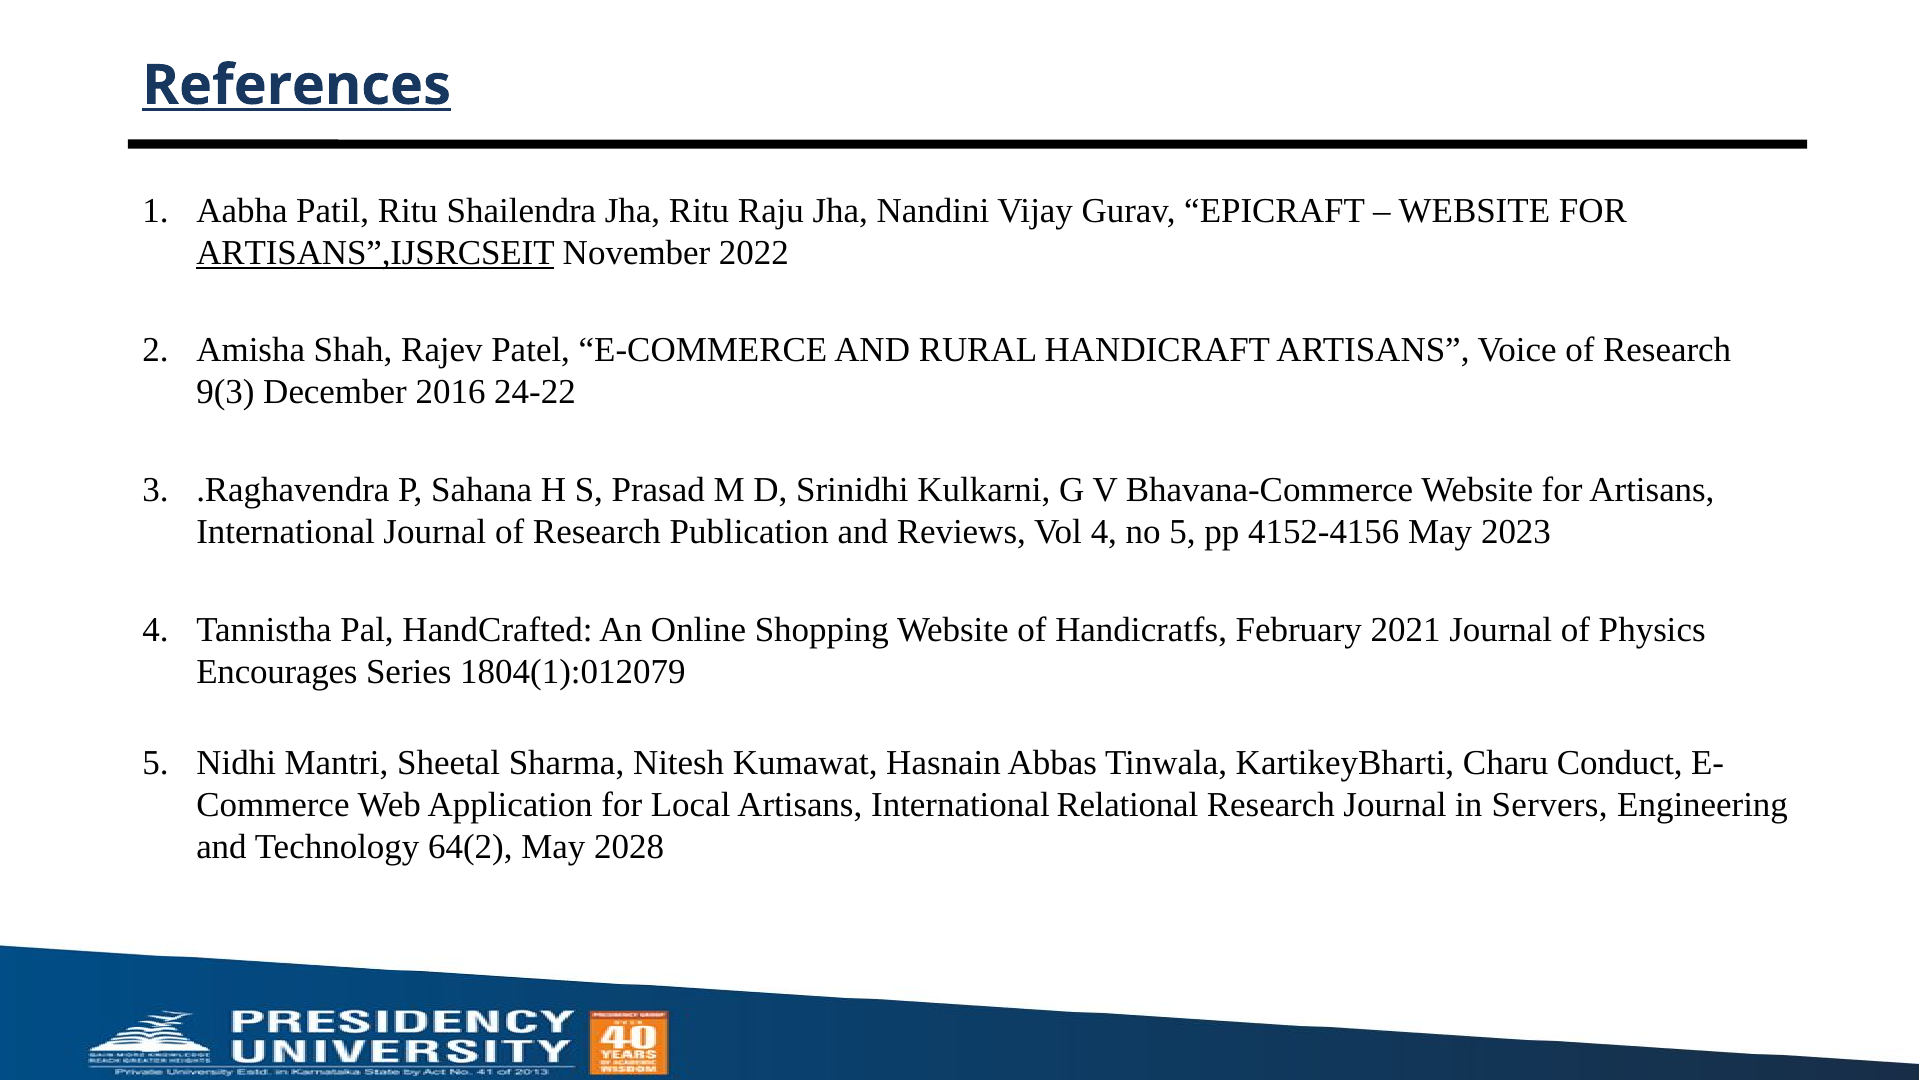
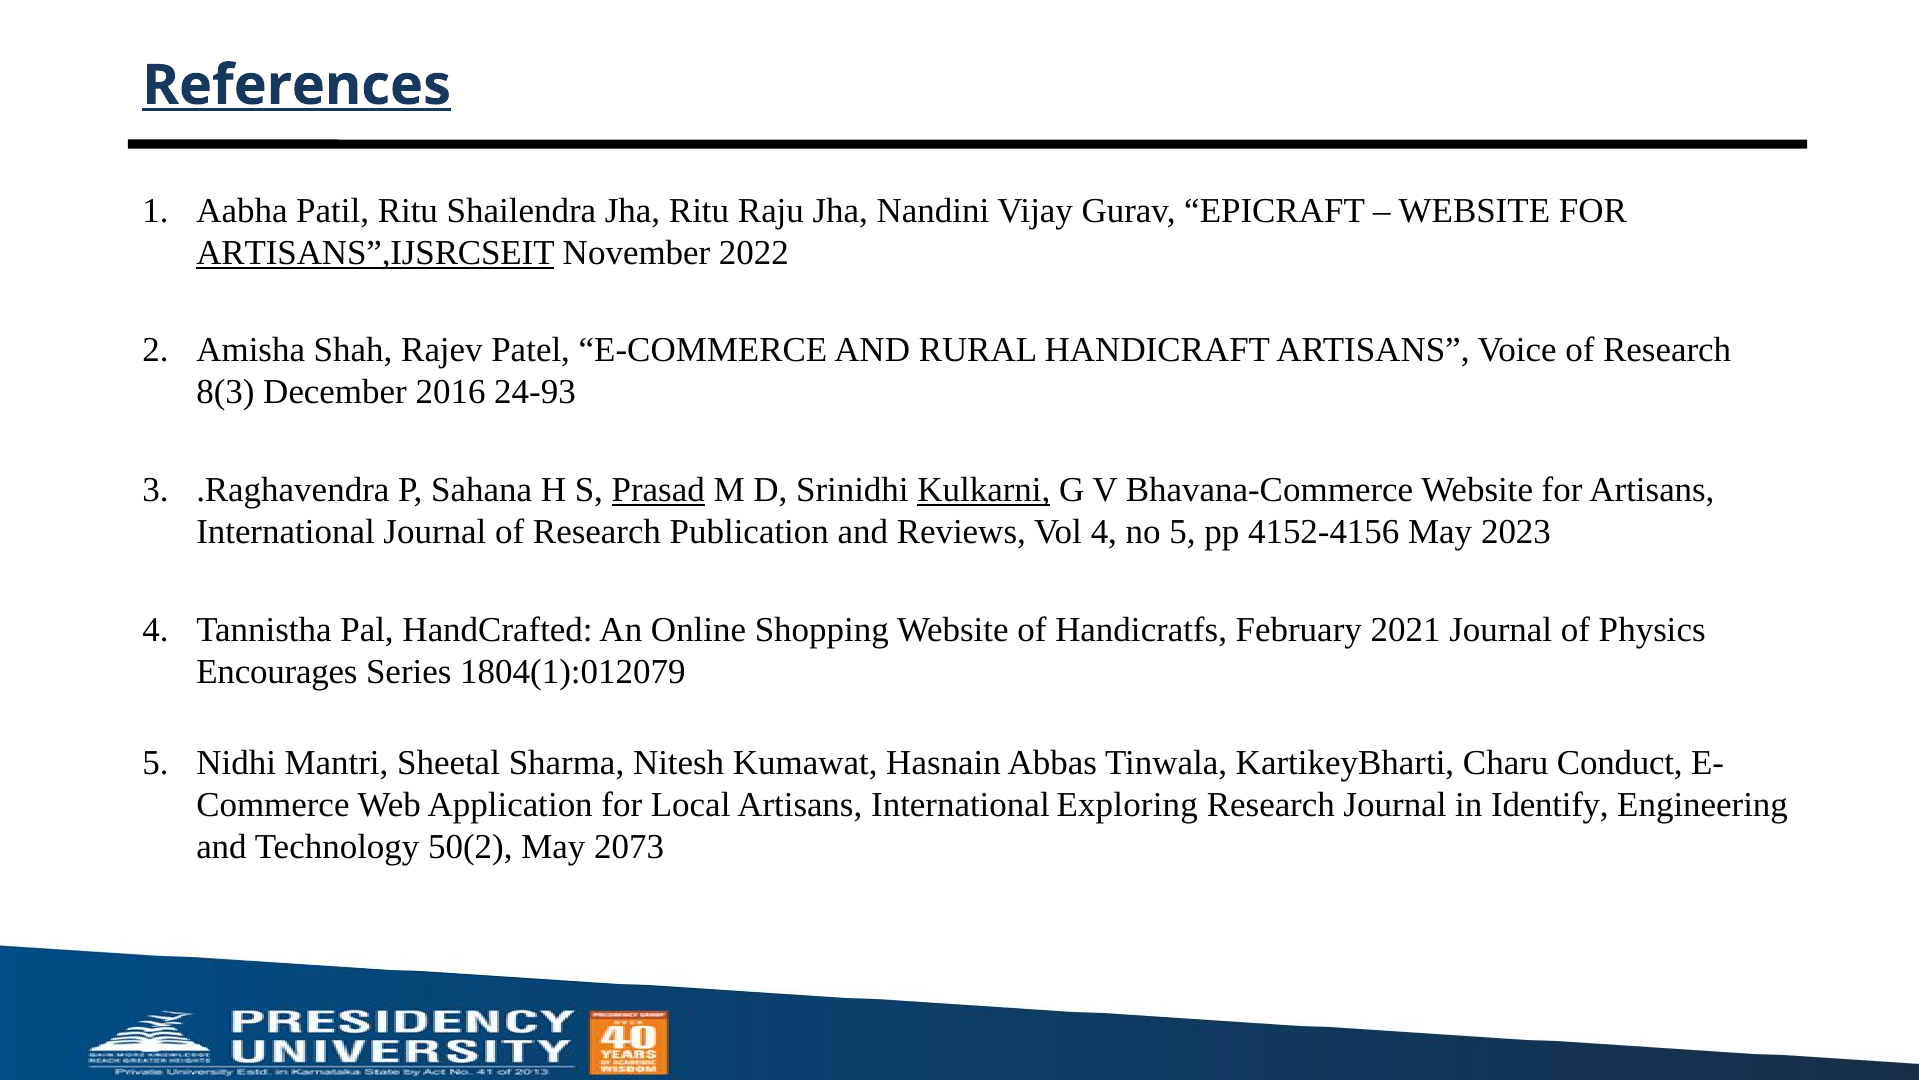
9(3: 9(3 -> 8(3
24-22: 24-22 -> 24-93
Prasad underline: none -> present
Kulkarni underline: none -> present
Relational: Relational -> Exploring
Servers: Servers -> Identify
64(2: 64(2 -> 50(2
2028: 2028 -> 2073
